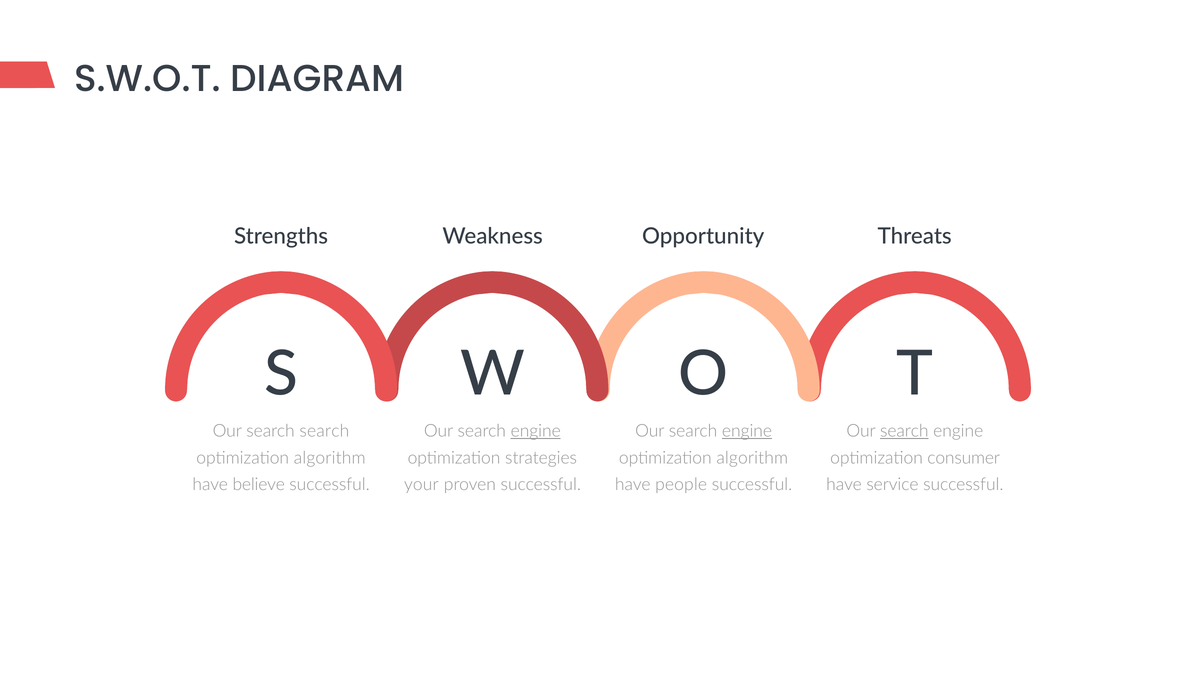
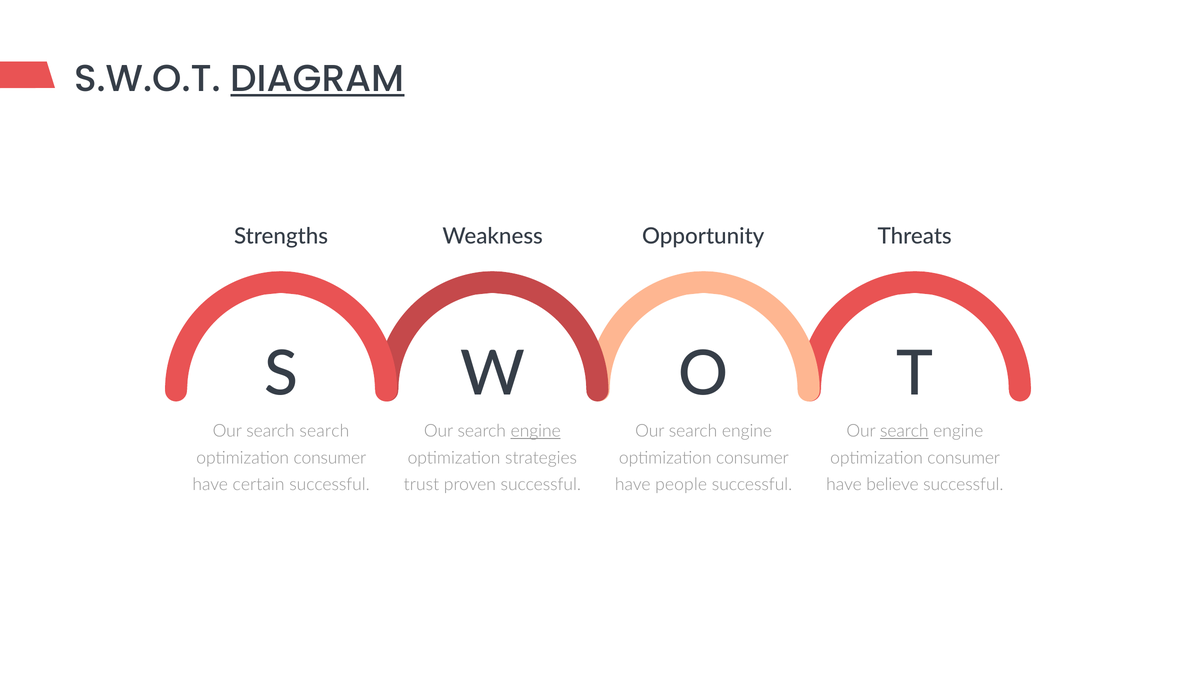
DIAGRAM underline: none -> present
engine at (747, 431) underline: present -> none
algorithm at (330, 458): algorithm -> consumer
algorithm at (752, 458): algorithm -> consumer
believe: believe -> certain
your: your -> trust
service: service -> believe
